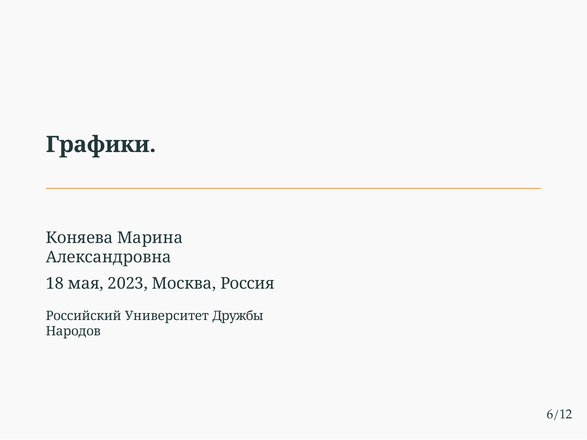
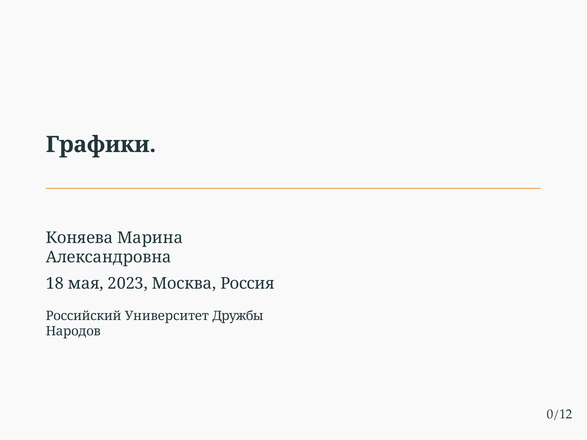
6/12: 6/12 -> 0/12
